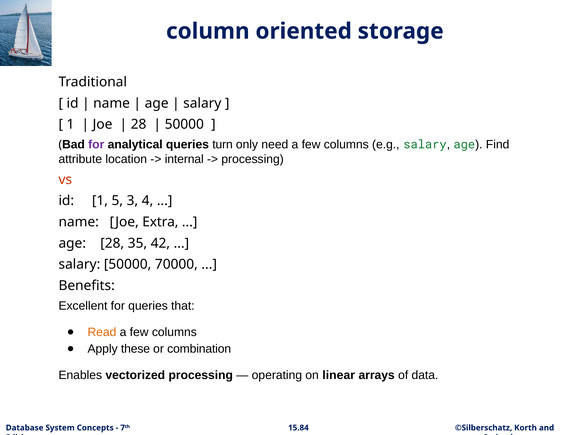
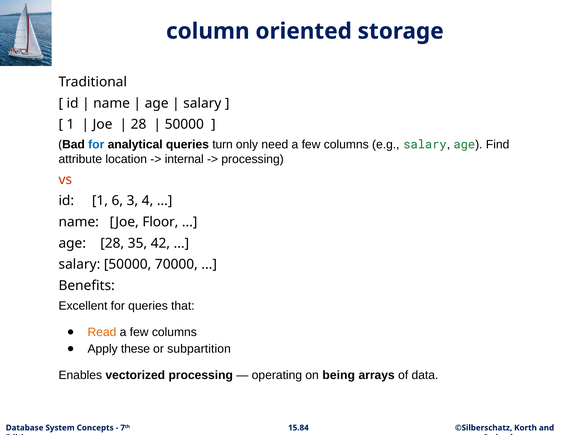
for at (96, 145) colour: purple -> blue
5: 5 -> 6
Extra: Extra -> Floor
combination: combination -> subpartition
linear: linear -> being
